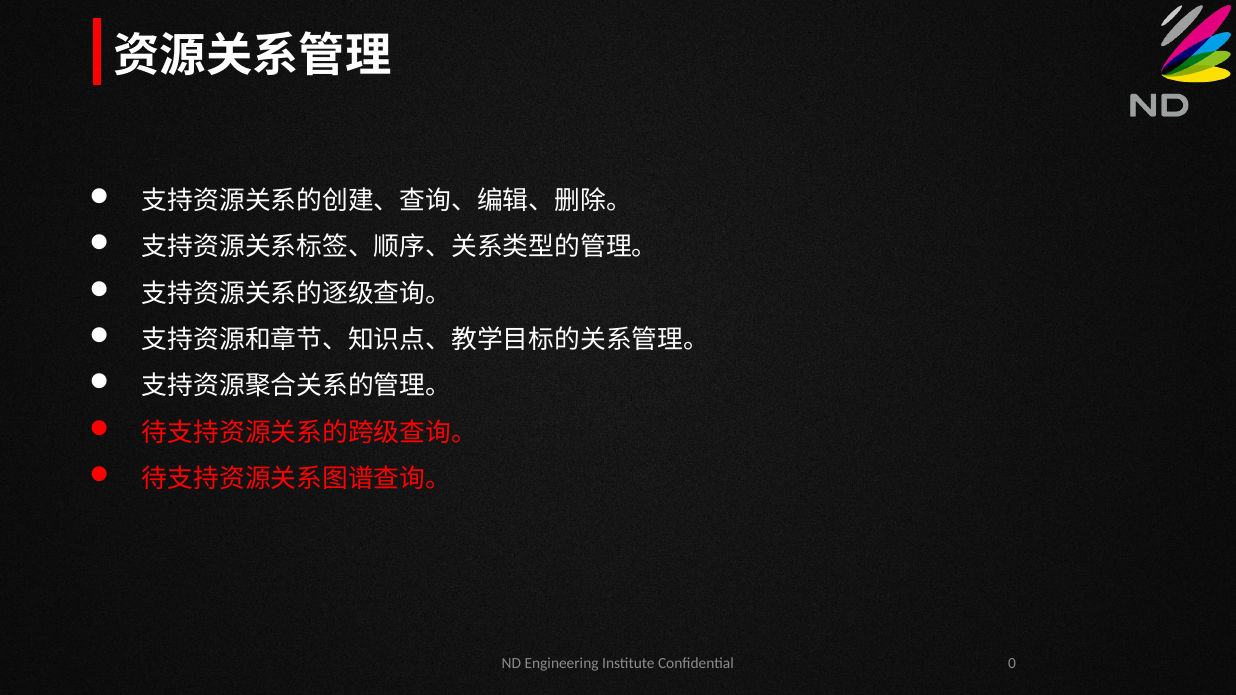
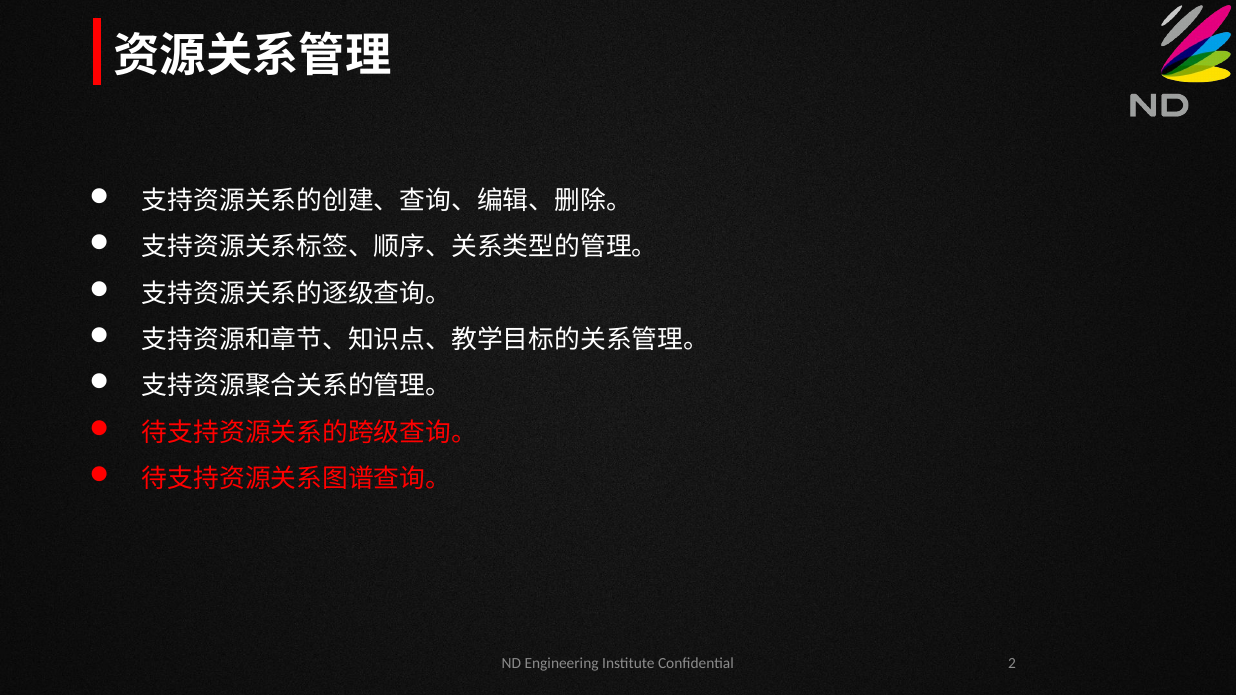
0: 0 -> 2
